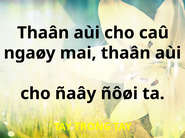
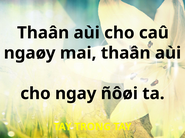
ñaây: ñaây -> ngay
